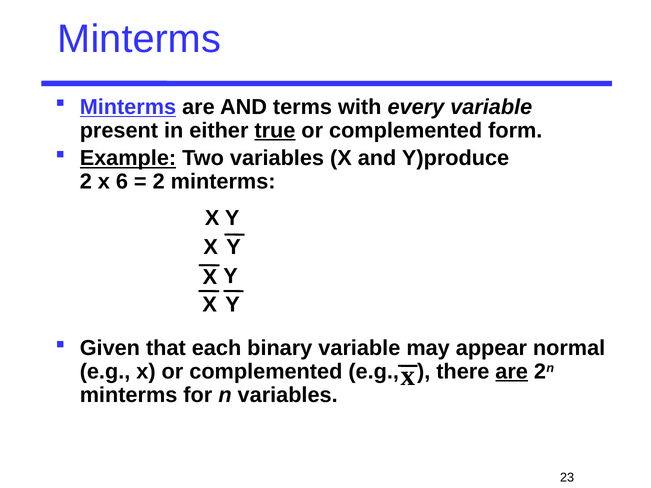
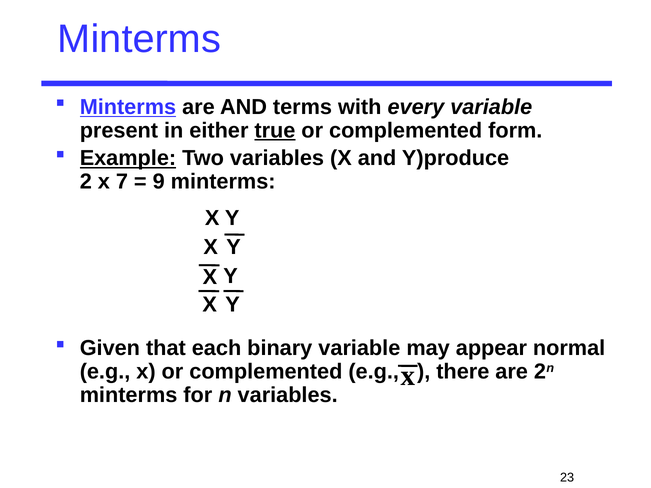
6: 6 -> 7
2 at (159, 182): 2 -> 9
are at (512, 372) underline: present -> none
